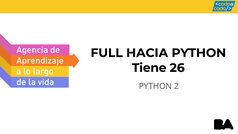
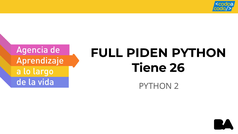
HACIA: HACIA -> PIDEN
